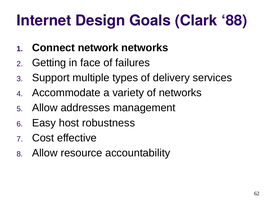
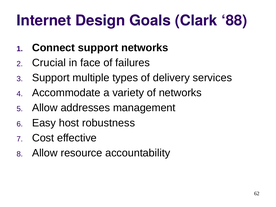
Connect network: network -> support
Getting: Getting -> Crucial
